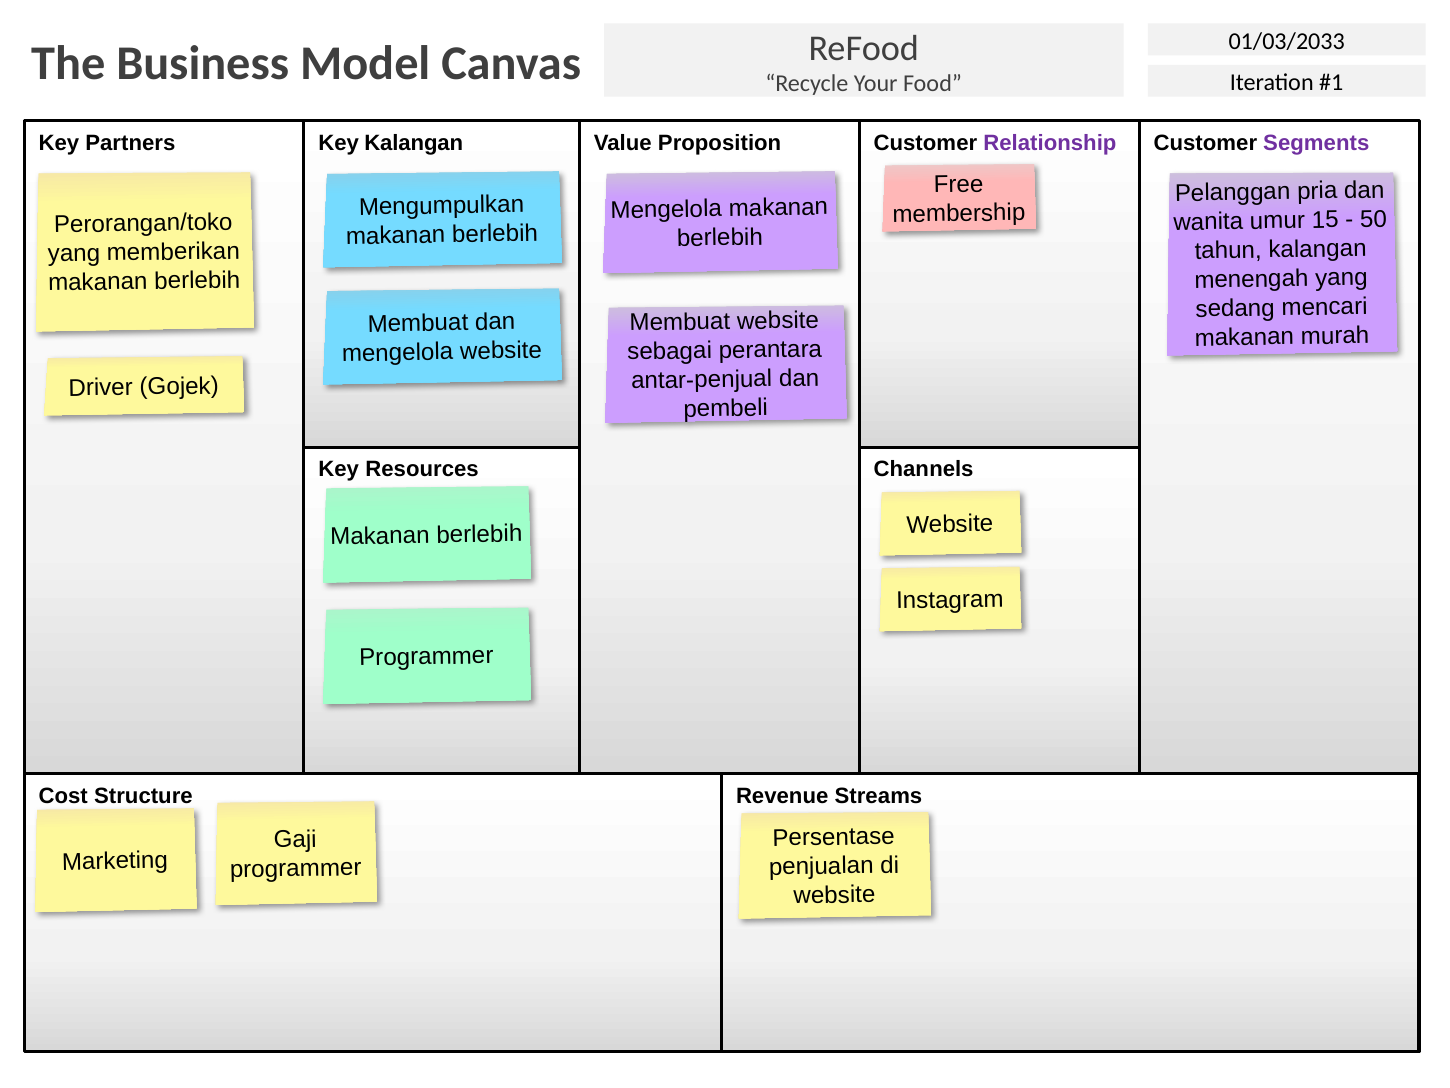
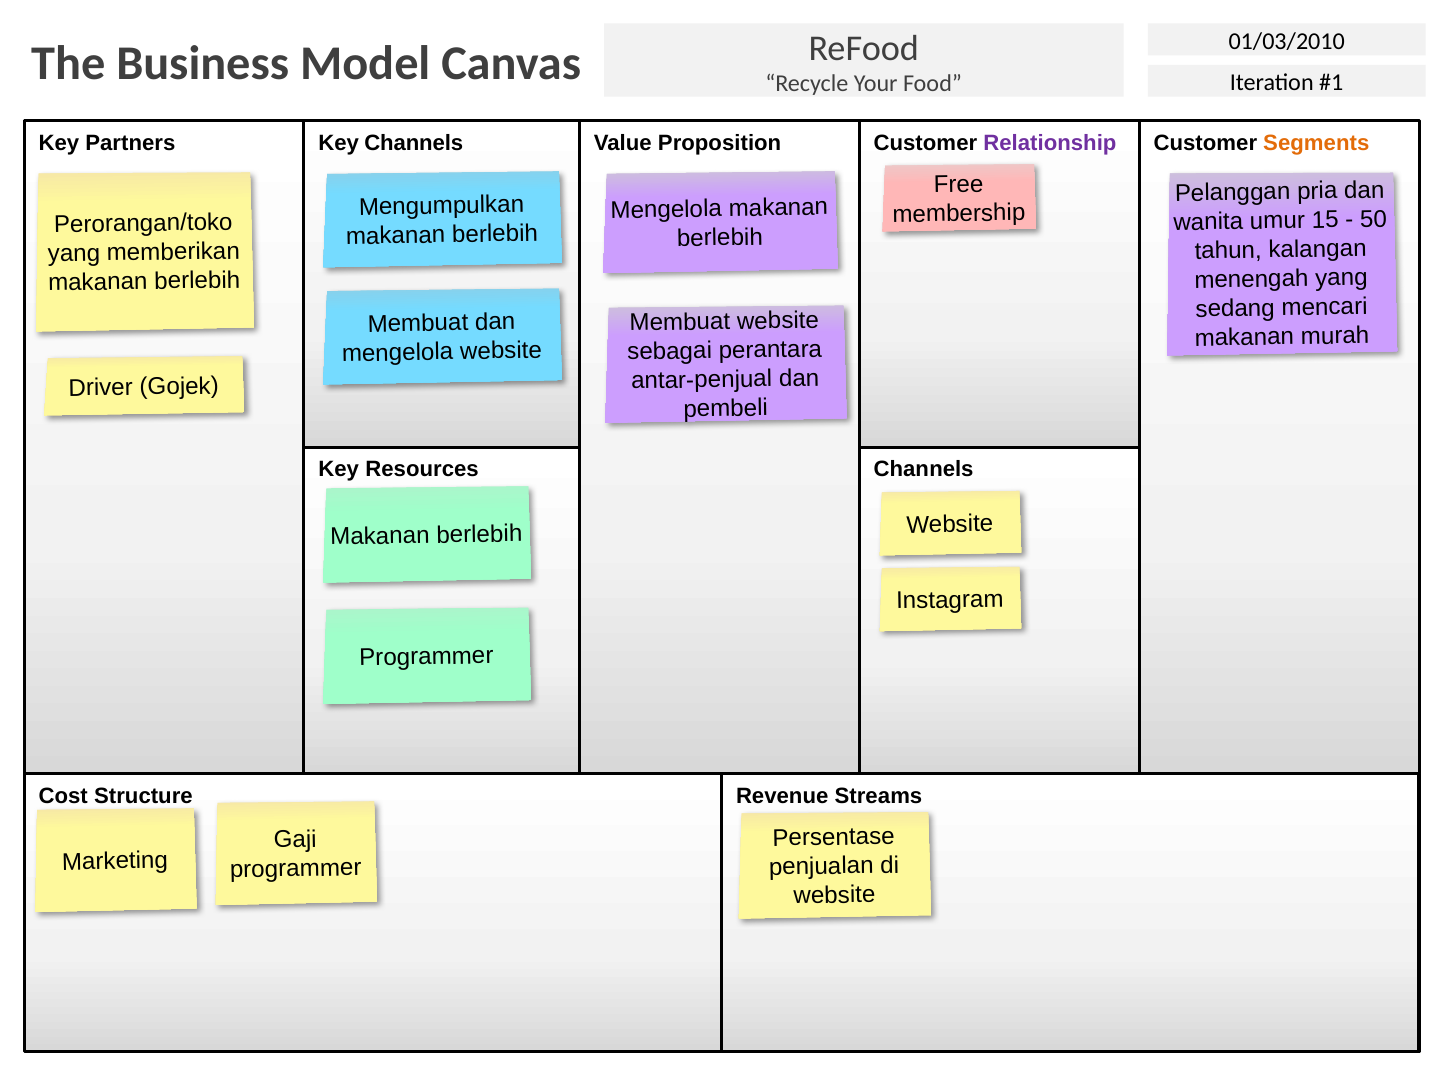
01/03/2033: 01/03/2033 -> 01/03/2010
Key Kalangan: Kalangan -> Channels
Segments colour: purple -> orange
